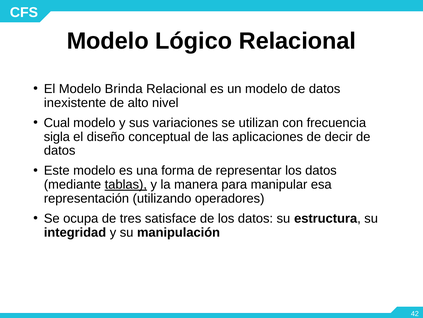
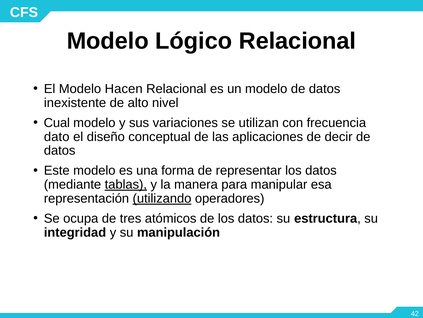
Brinda: Brinda -> Hacen
sigla: sigla -> dato
utilizando underline: none -> present
satisface: satisface -> atómicos
